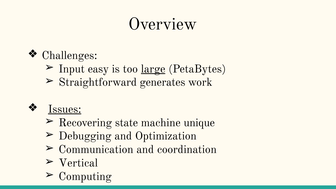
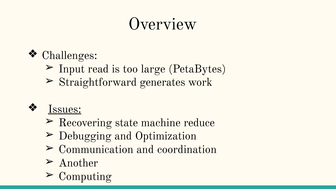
easy: easy -> read
large underline: present -> none
unique: unique -> reduce
Vertical: Vertical -> Another
